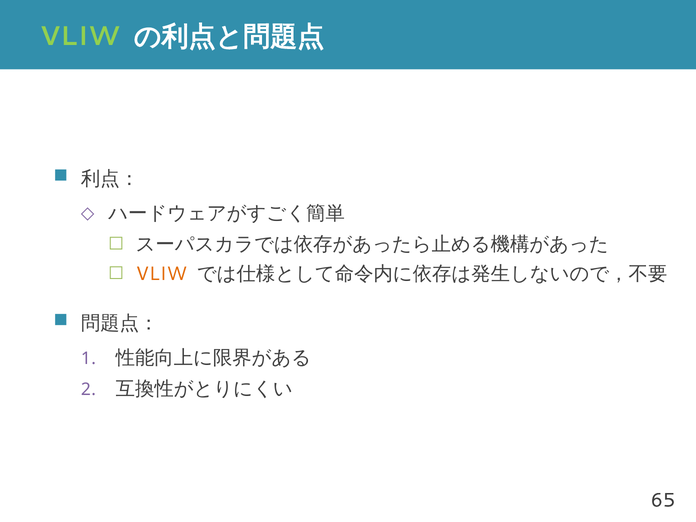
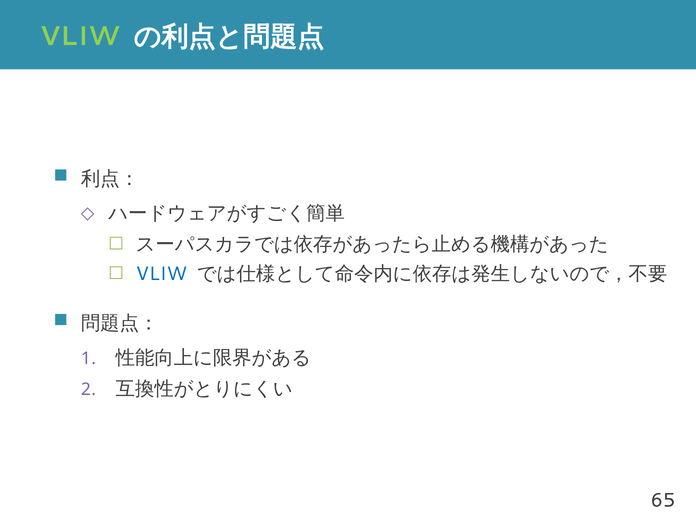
VLIW at (161, 274) colour: orange -> blue
